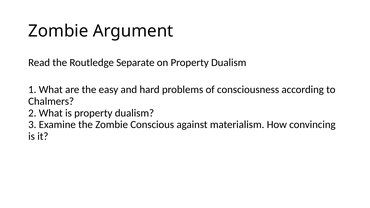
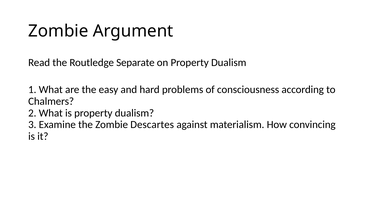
Conscious: Conscious -> Descartes
